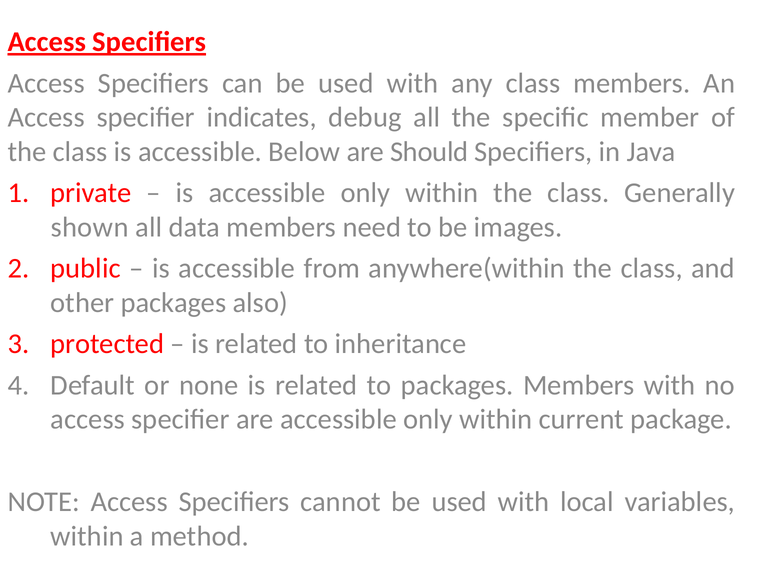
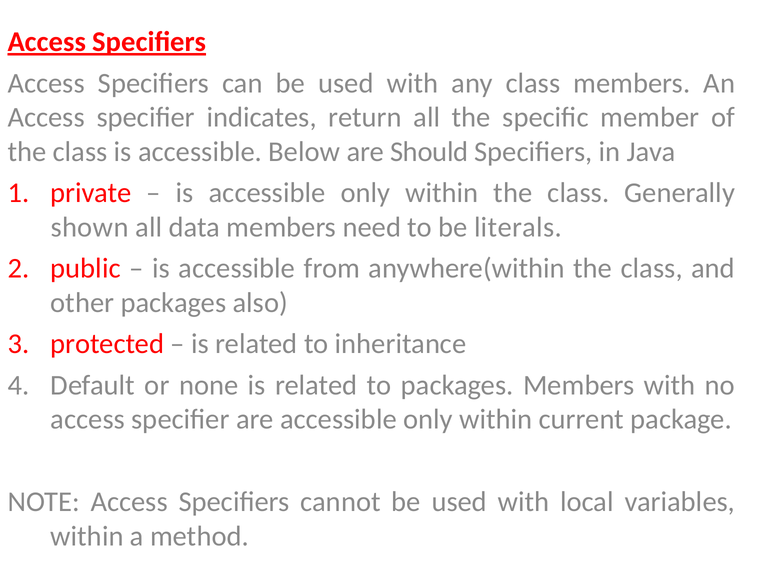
debug: debug -> return
images: images -> literals
